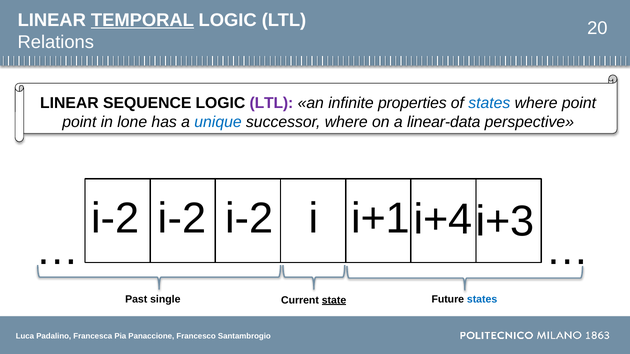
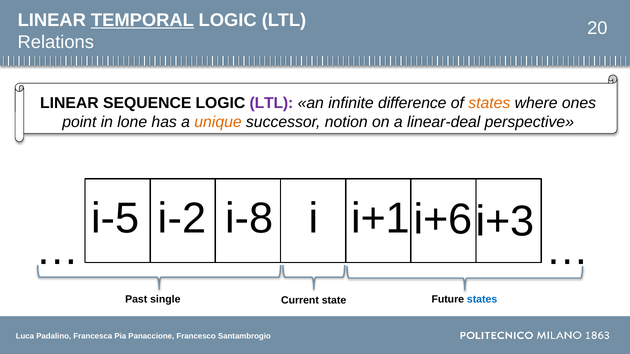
properties: properties -> difference
states at (489, 103) colour: blue -> orange
where point: point -> ones
unique colour: blue -> orange
successor where: where -> notion
linear-data: linear-data -> linear-deal
i-2 at (115, 219): i-2 -> i-5
i-2 at (249, 219): i-2 -> i-8
i+4: i+4 -> i+6
state underline: present -> none
